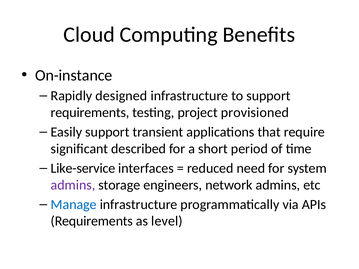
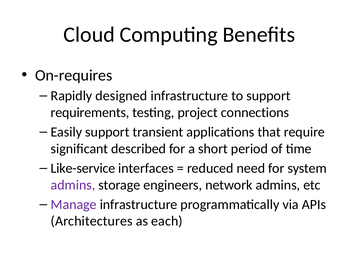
On-instance: On-instance -> On-requires
provisioned: provisioned -> connections
Manage colour: blue -> purple
Requirements at (92, 221): Requirements -> Architectures
level: level -> each
